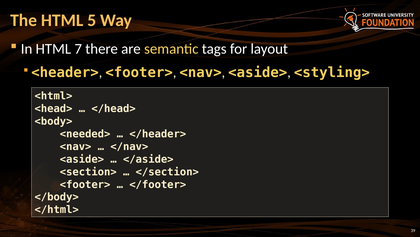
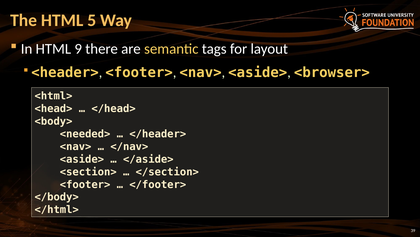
7: 7 -> 9
<styling>: <styling> -> <browser>
